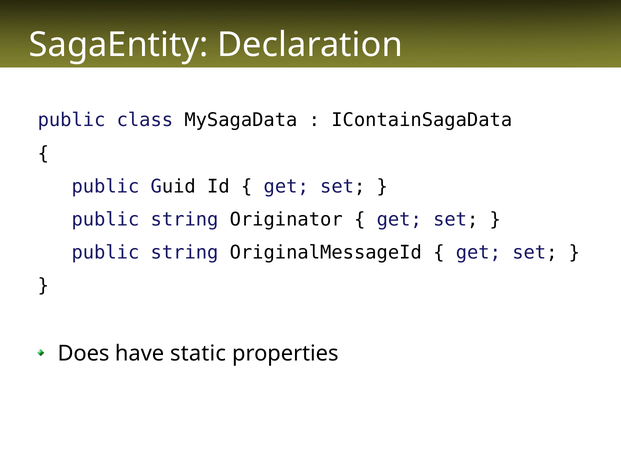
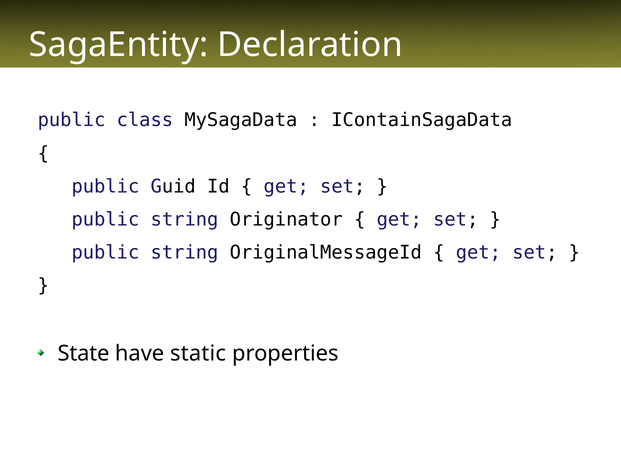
Does: Does -> State
